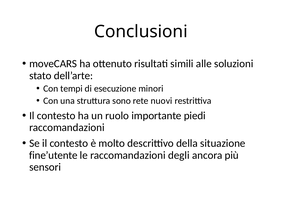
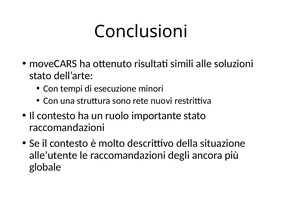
importante piedi: piedi -> stato
fine’utente: fine’utente -> alle’utente
sensori: sensori -> globale
